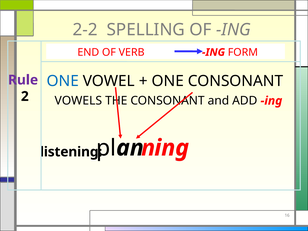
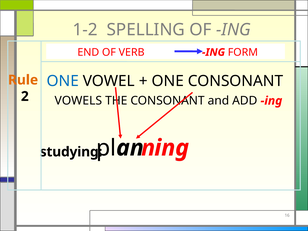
2-2: 2-2 -> 1-2
Rule colour: purple -> orange
listening: listening -> studying
